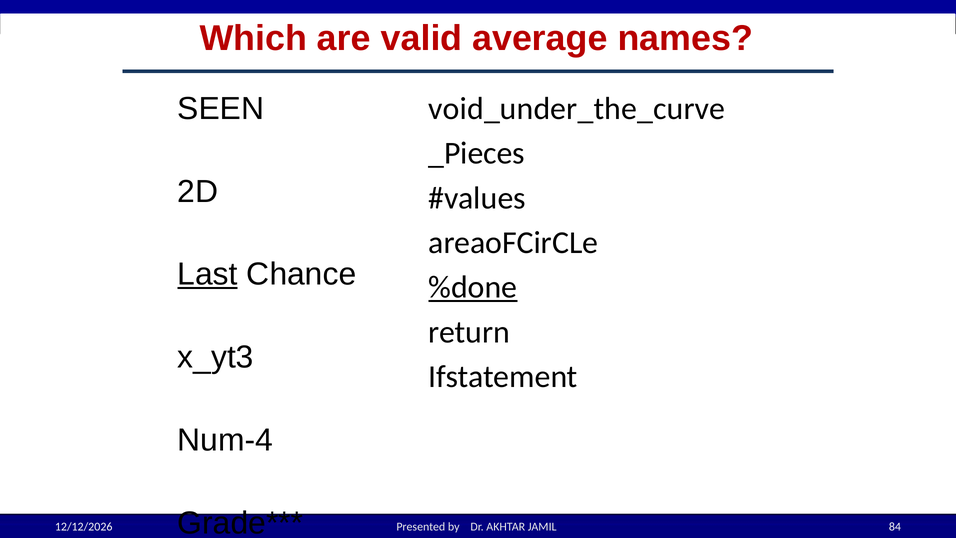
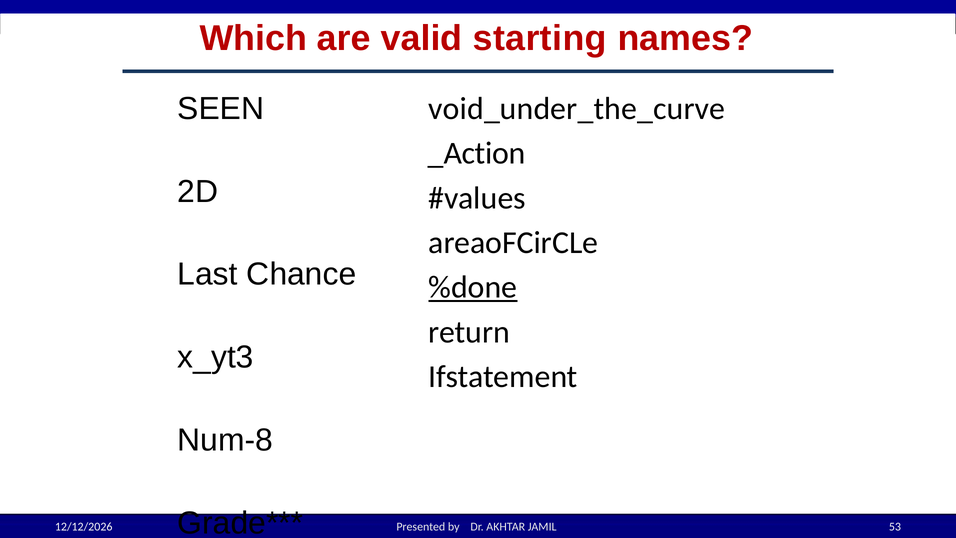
average: average -> starting
_Pieces: _Pieces -> _Action
Last underline: present -> none
Num-4: Num-4 -> Num-8
84: 84 -> 53
